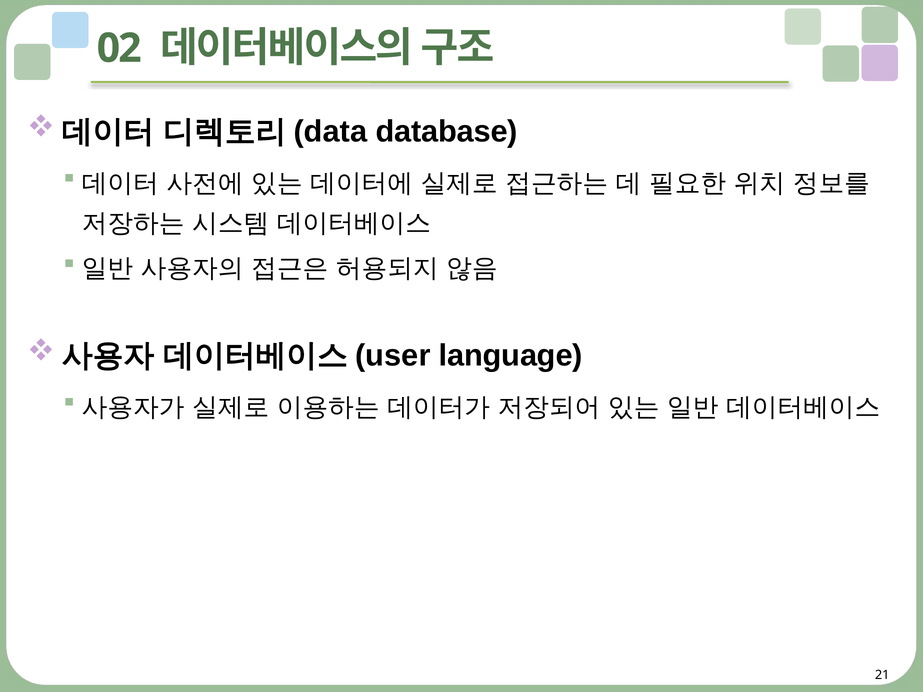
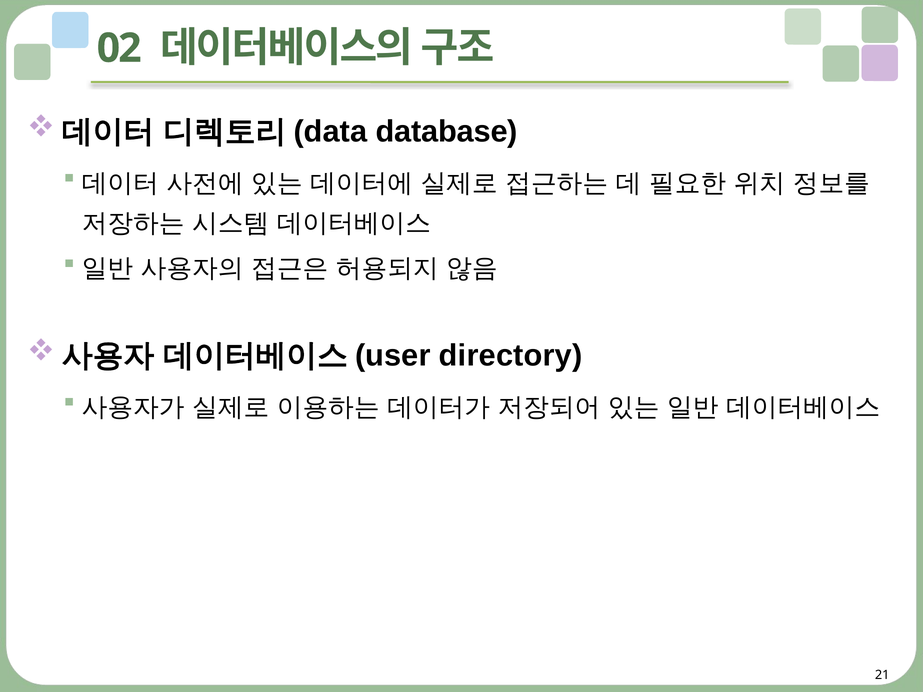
language: language -> directory
